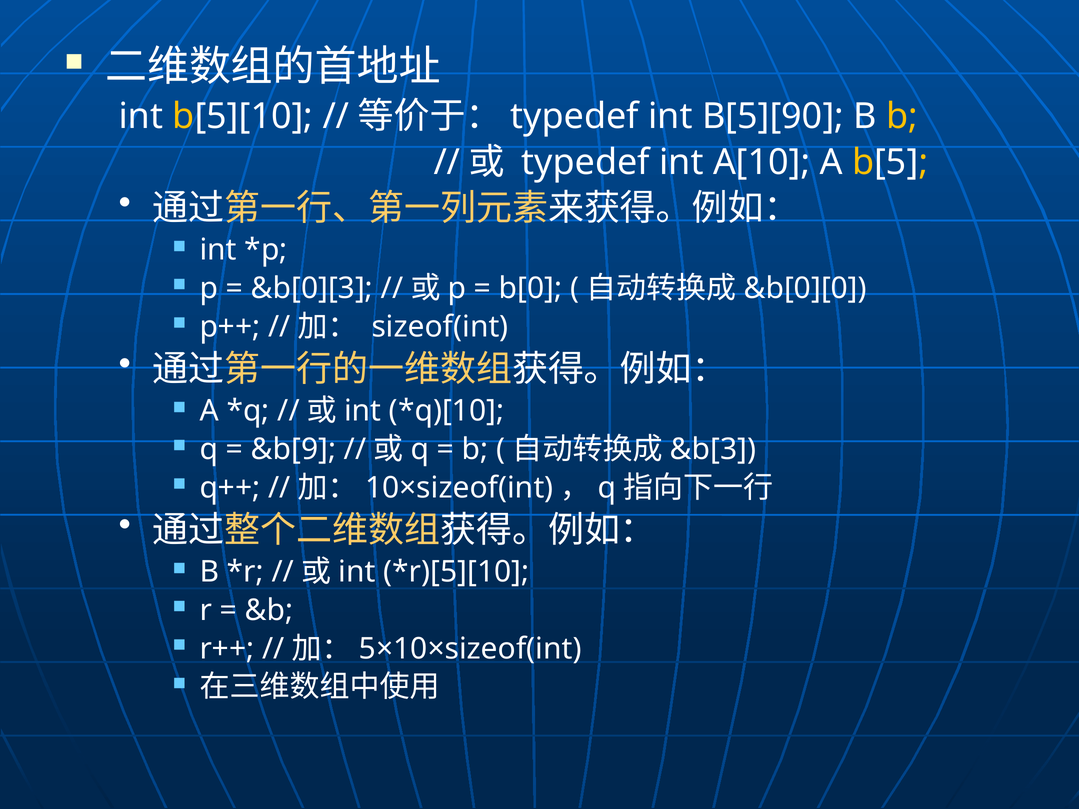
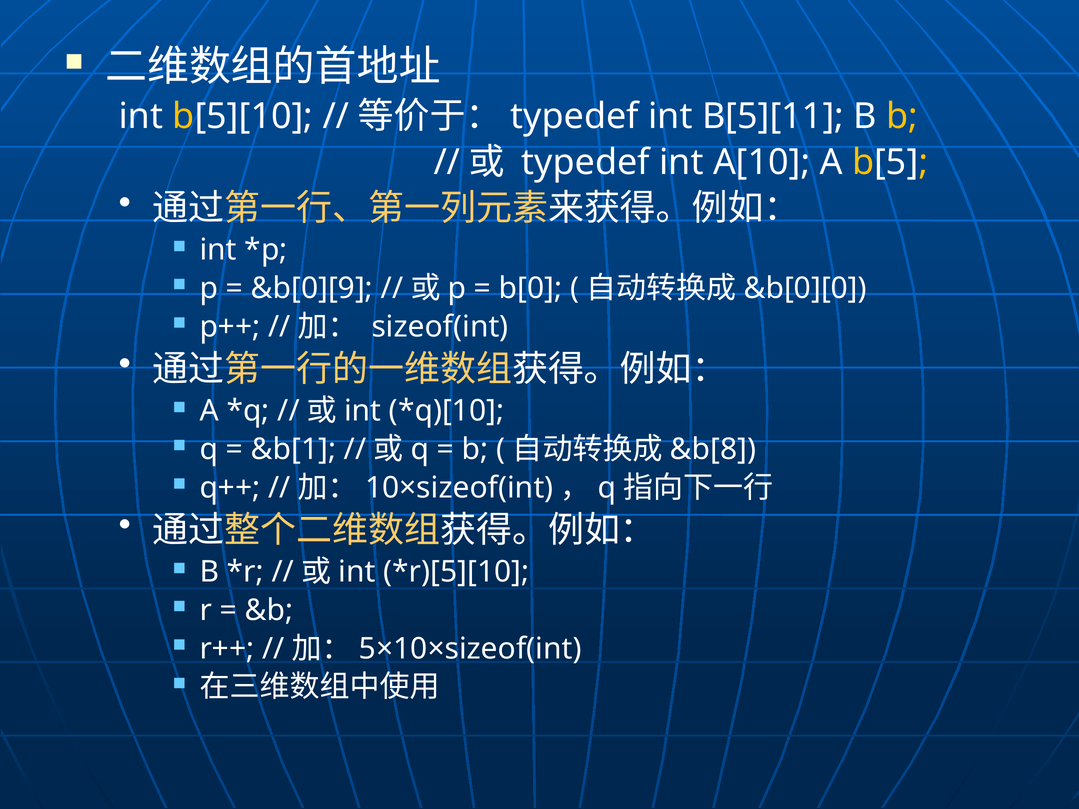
B[5][90: B[5][90 -> B[5][11
&b[0][3: &b[0][3 -> &b[0][9
&b[9: &b[9 -> &b[1
&b[3: &b[3 -> &b[8
